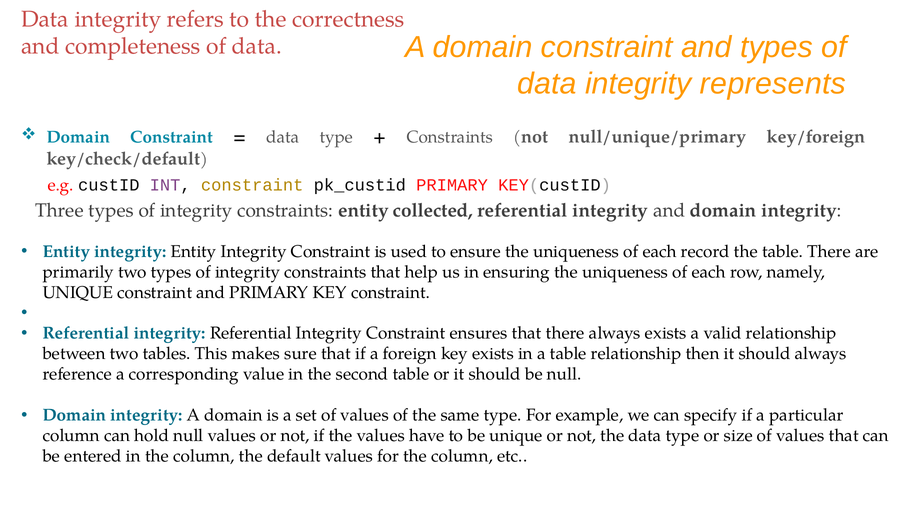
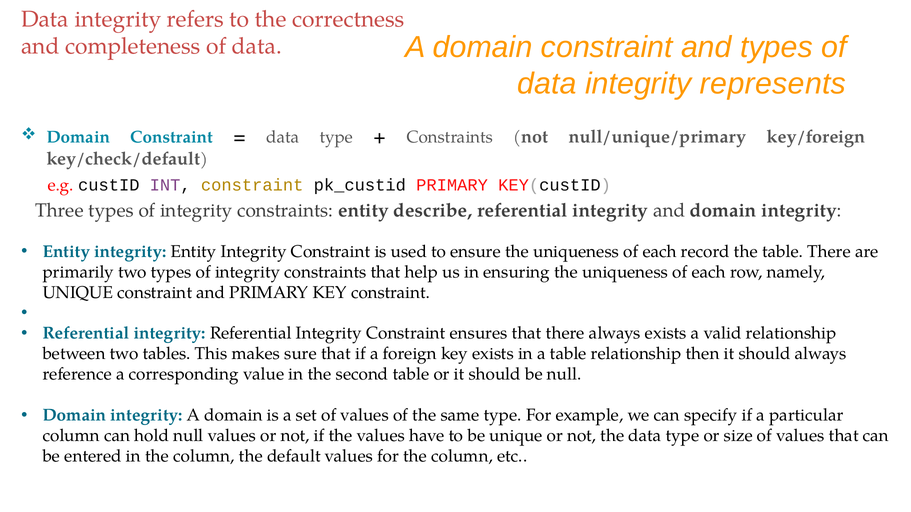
collected: collected -> describe
